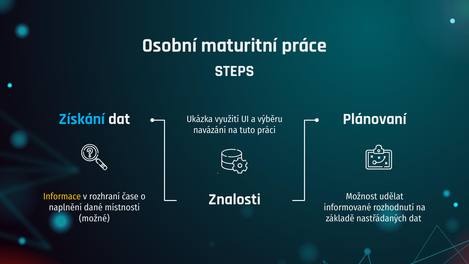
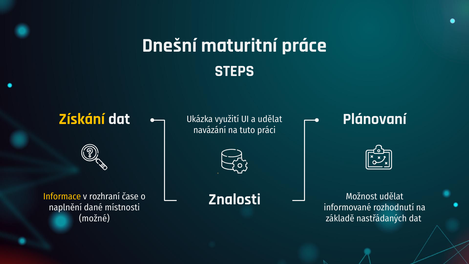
Osobní: Osobní -> Dnešní
Získání colour: light blue -> yellow
a výběru: výběru -> udělat
